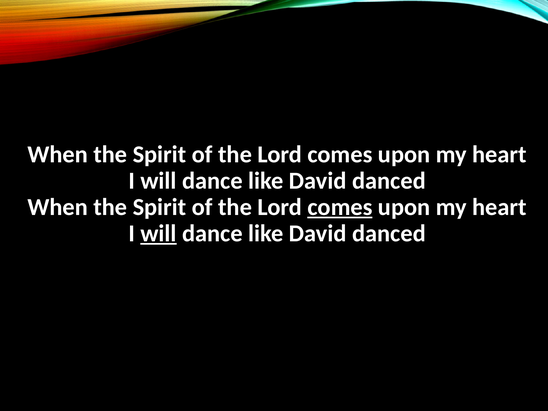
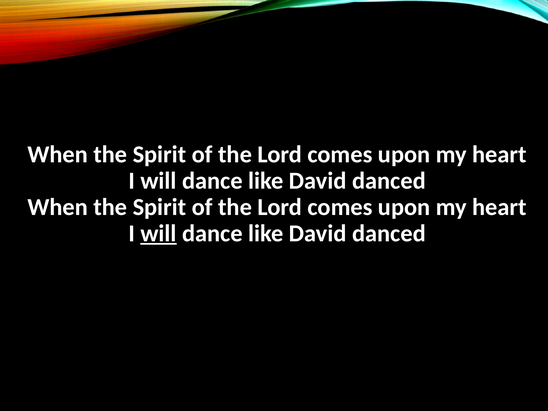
comes at (340, 207) underline: present -> none
